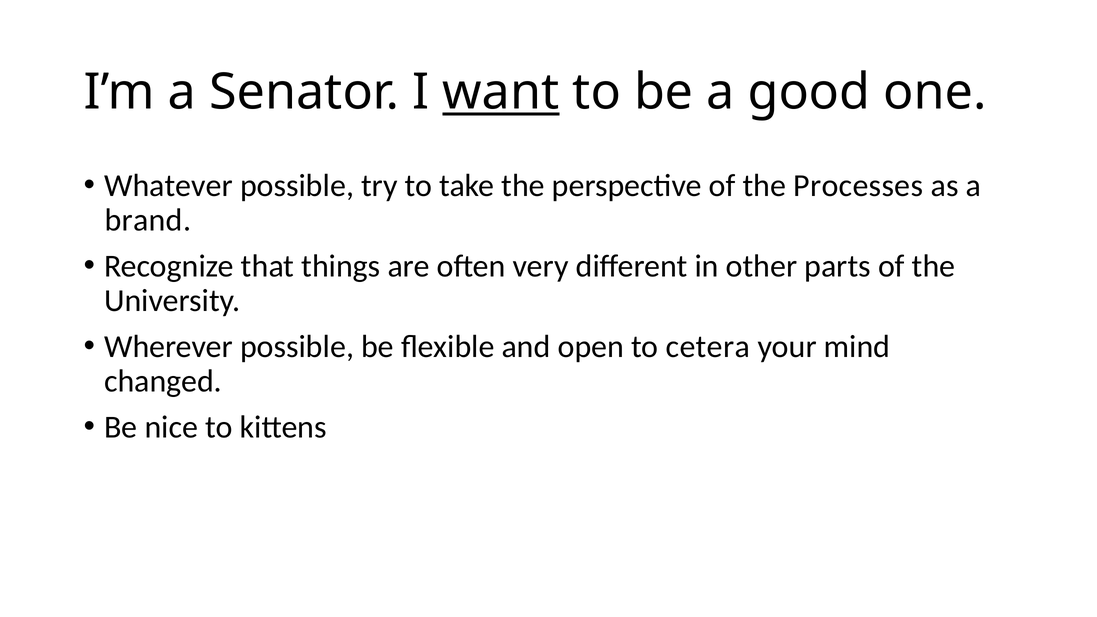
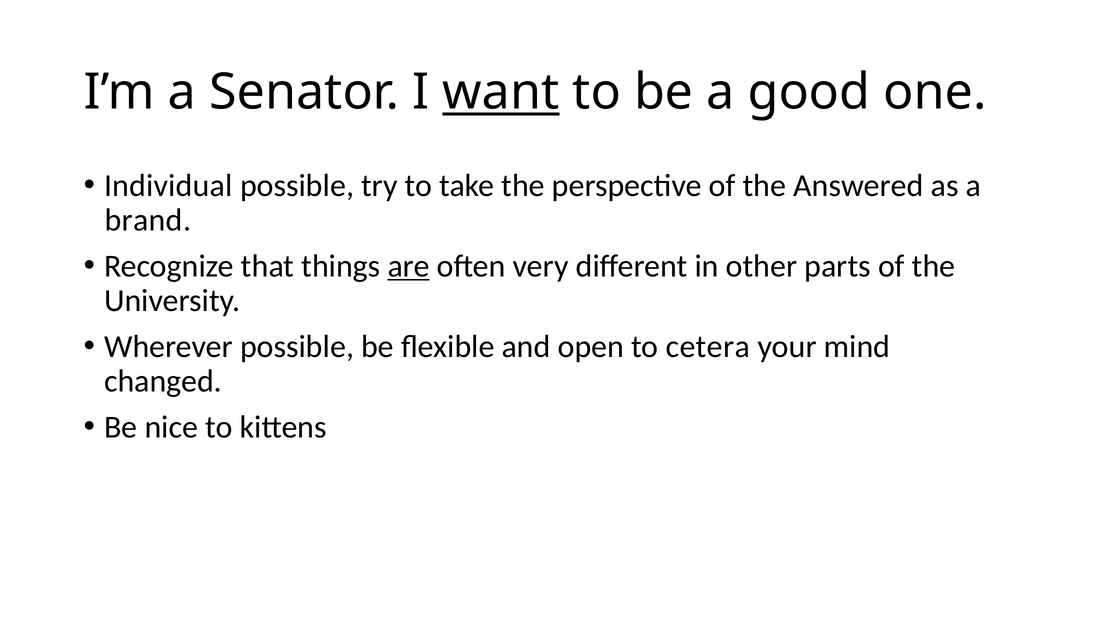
Whatever: Whatever -> Individual
Processes: Processes -> Answered
are underline: none -> present
